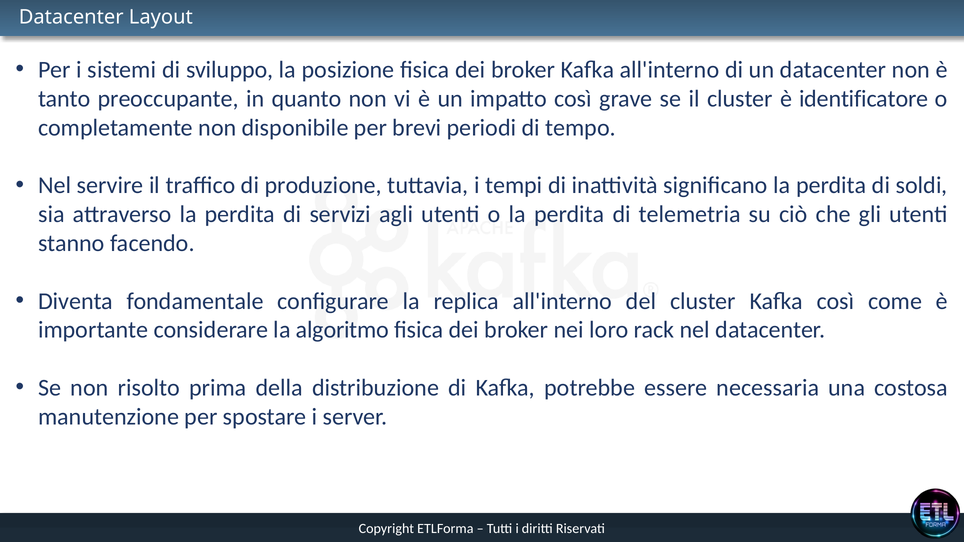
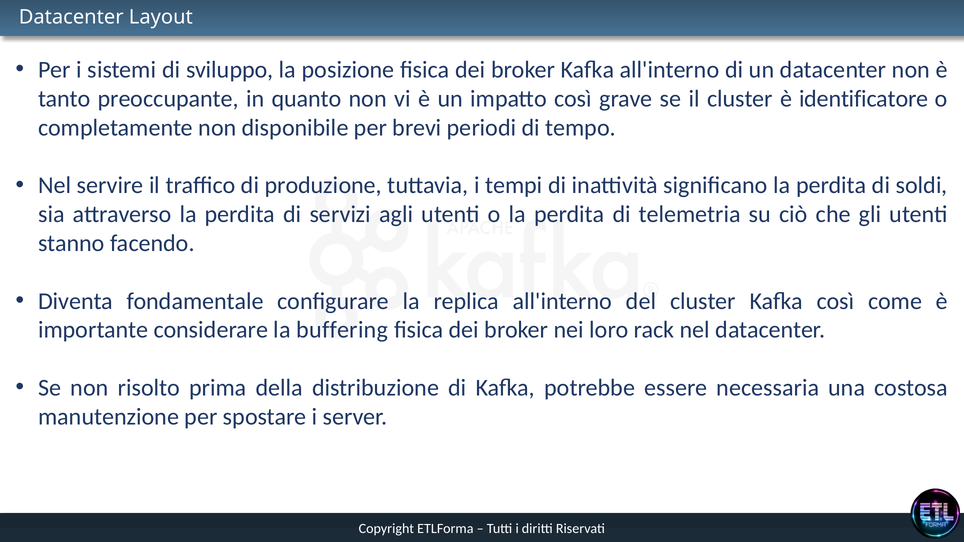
algoritmo: algoritmo -> buffering
